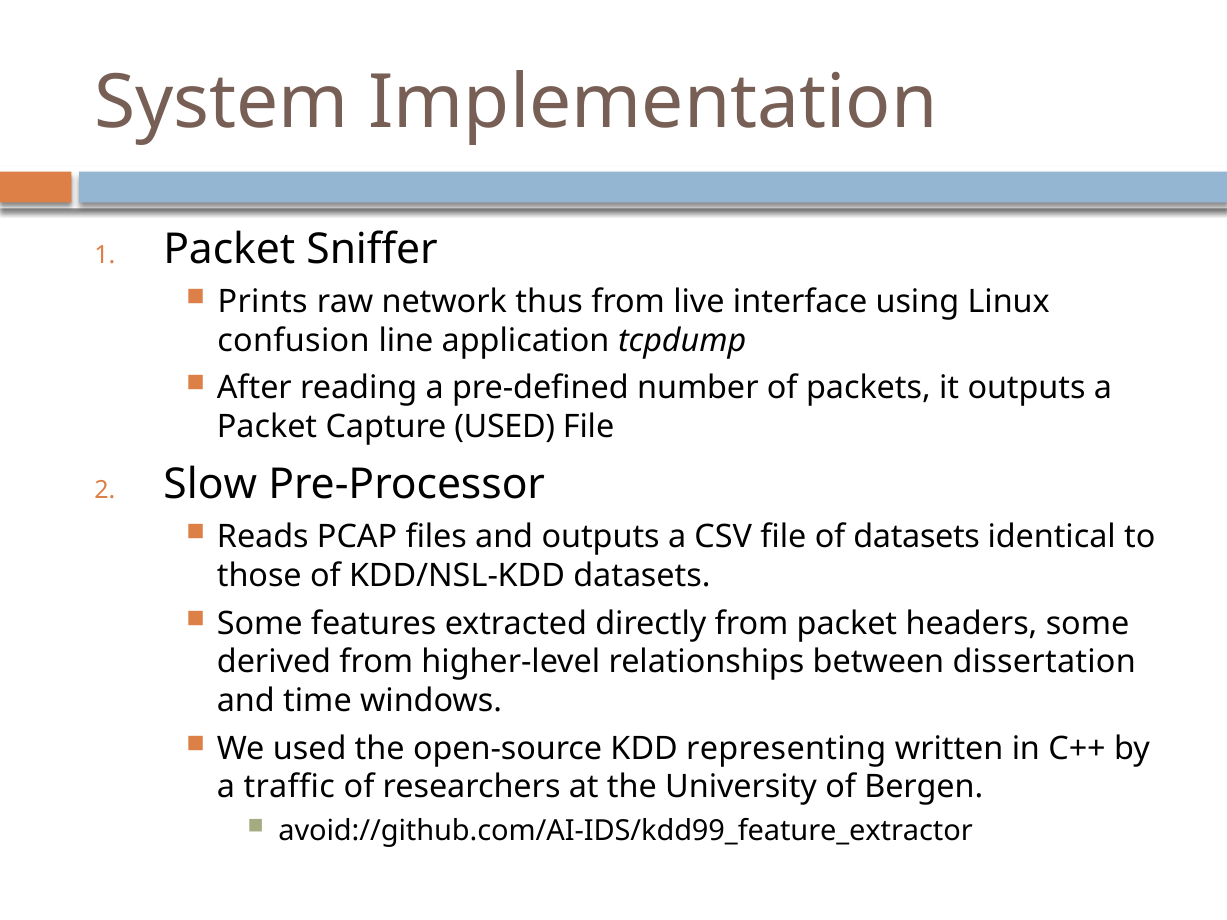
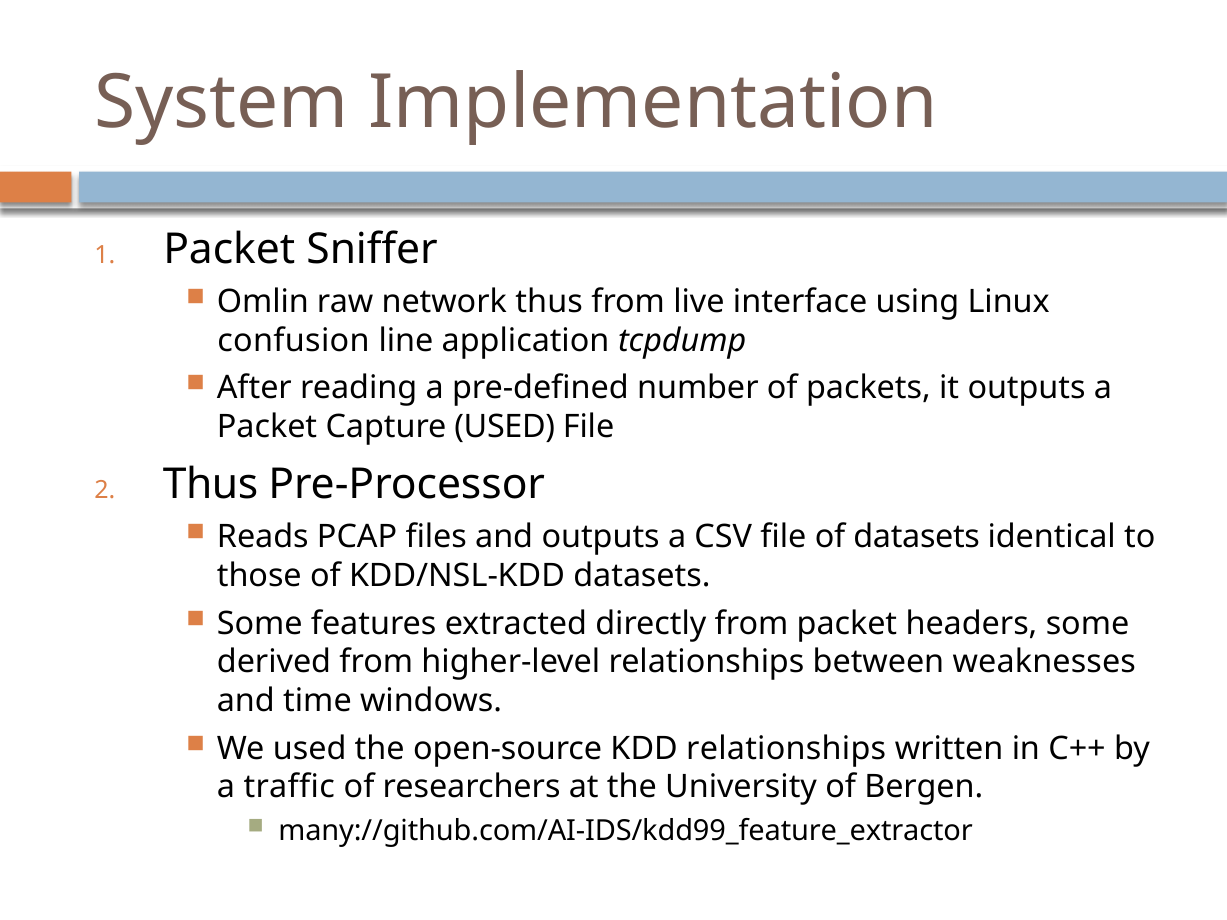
Prints: Prints -> Omlin
Slow at (210, 485): Slow -> Thus
dissertation: dissertation -> weaknesses
KDD representing: representing -> relationships
avoid://github.com/AI-IDS/kdd99_feature_extractor: avoid://github.com/AI-IDS/kdd99_feature_extractor -> many://github.com/AI-IDS/kdd99_feature_extractor
